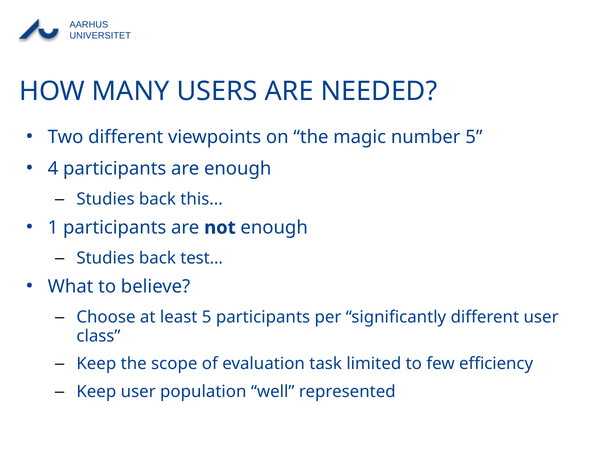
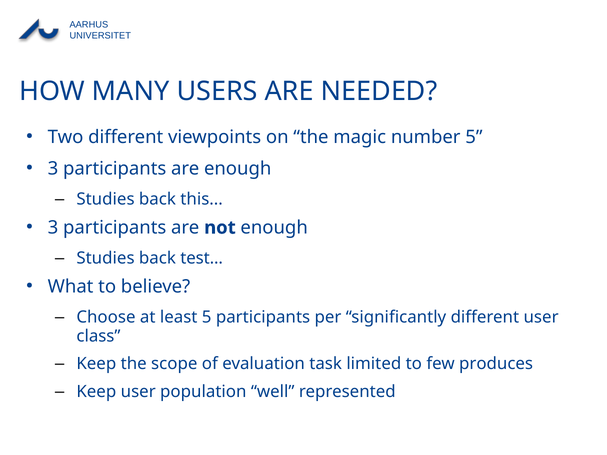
4 at (53, 169): 4 -> 3
1 at (53, 228): 1 -> 3
efficiency: efficiency -> produces
